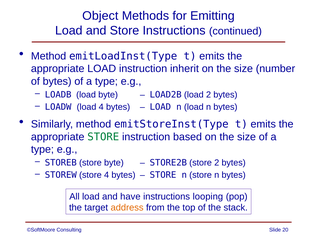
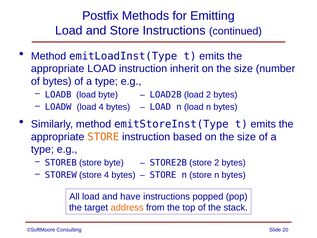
Object: Object -> Postfix
STORE at (103, 137) colour: green -> orange
looping: looping -> popped
